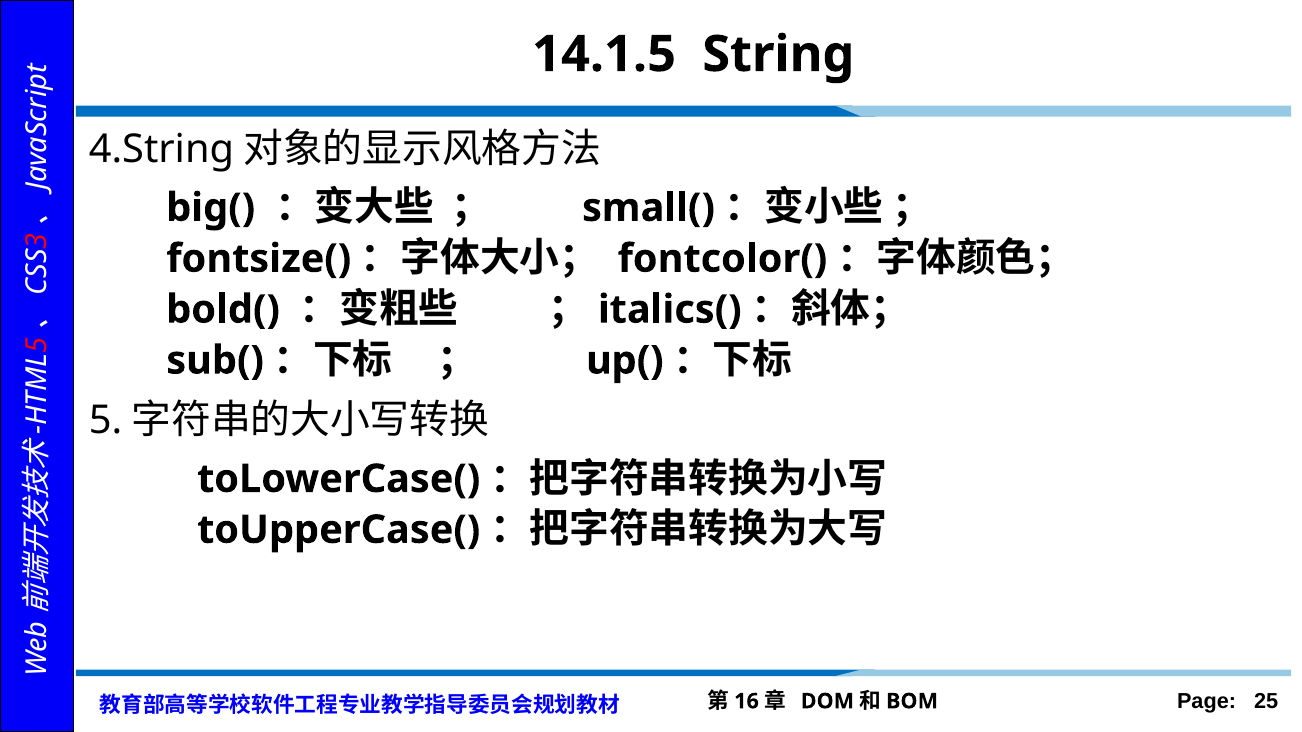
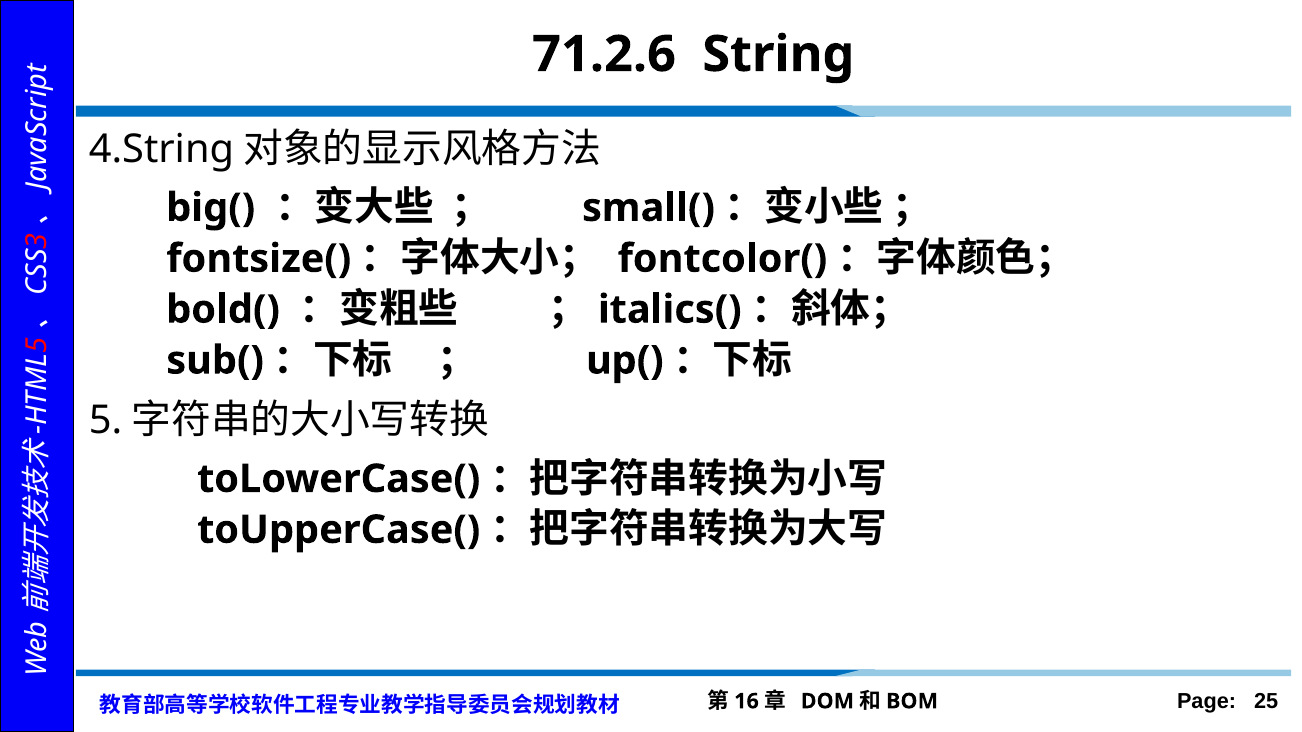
14.1.5: 14.1.5 -> 71.2.6
